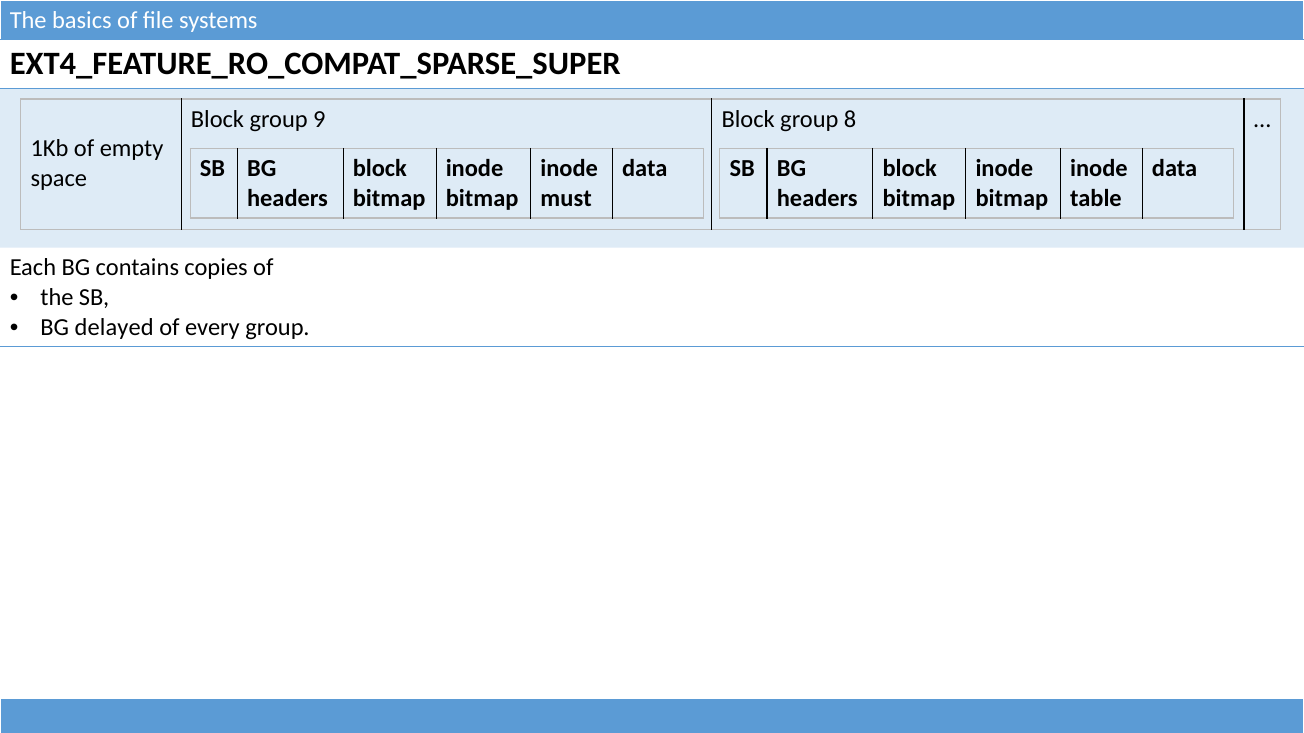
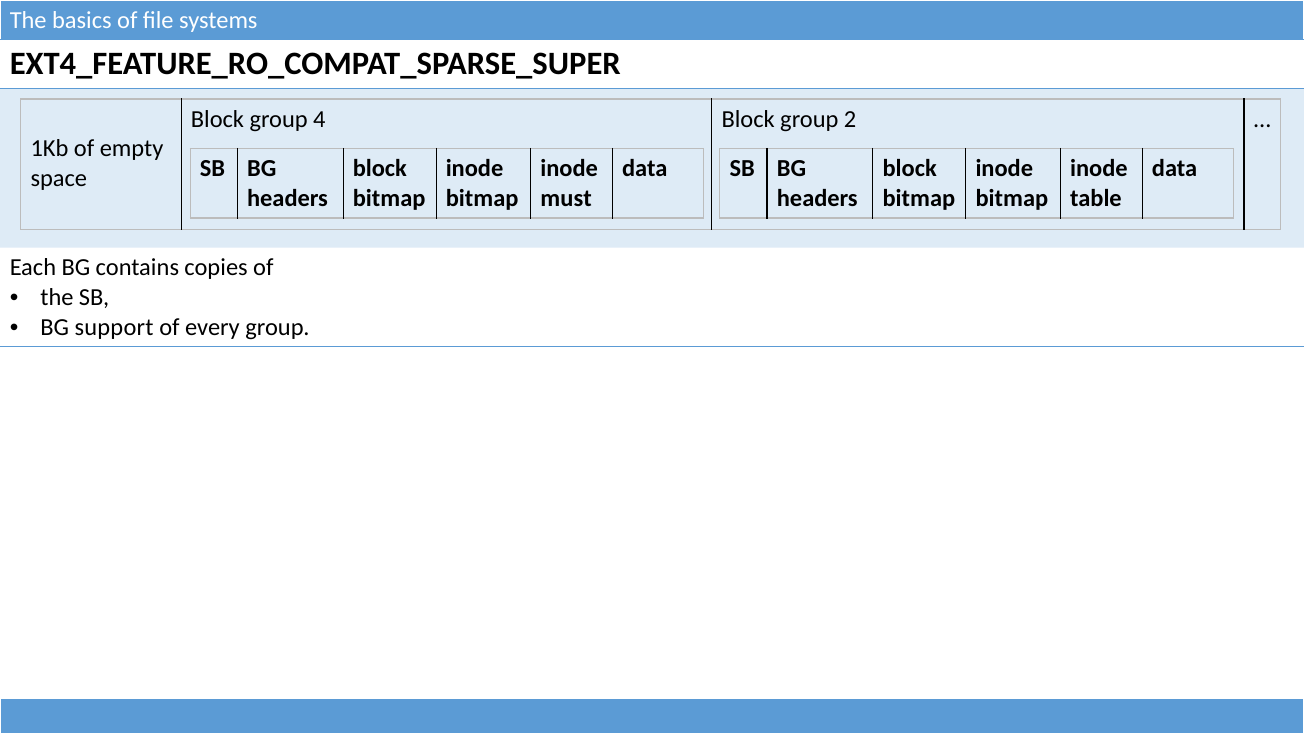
9: 9 -> 4
8: 8 -> 2
delayed: delayed -> support
